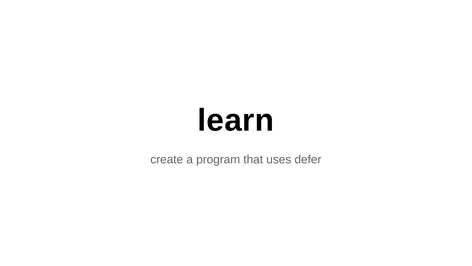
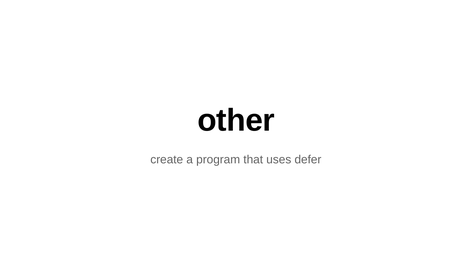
learn: learn -> other
